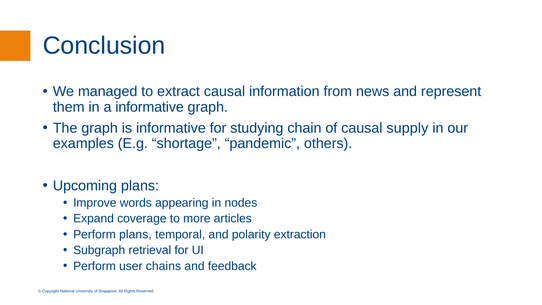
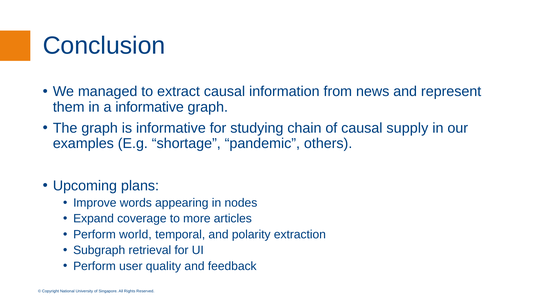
Perform plans: plans -> world
chains: chains -> quality
